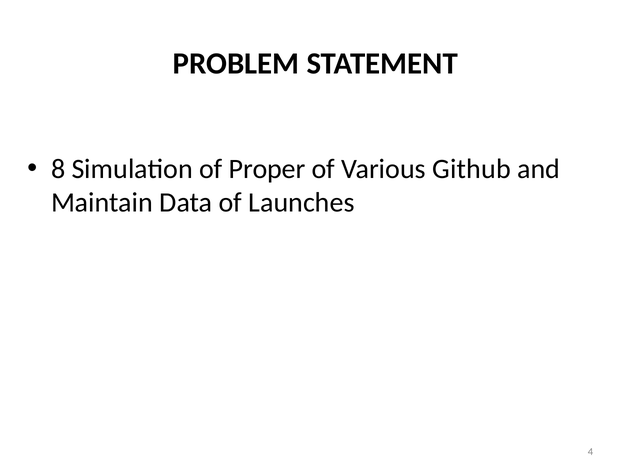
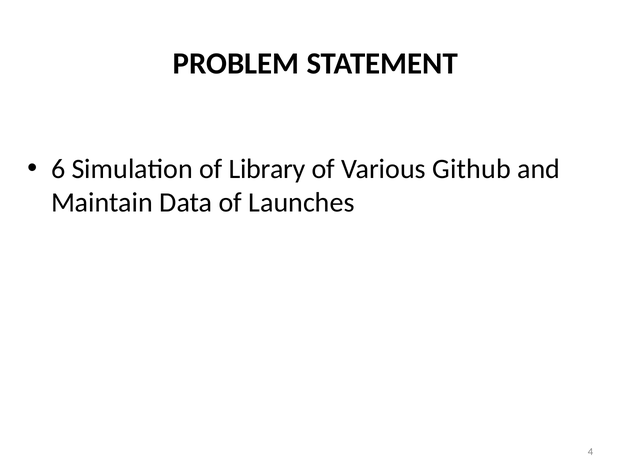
8: 8 -> 6
Proper: Proper -> Library
